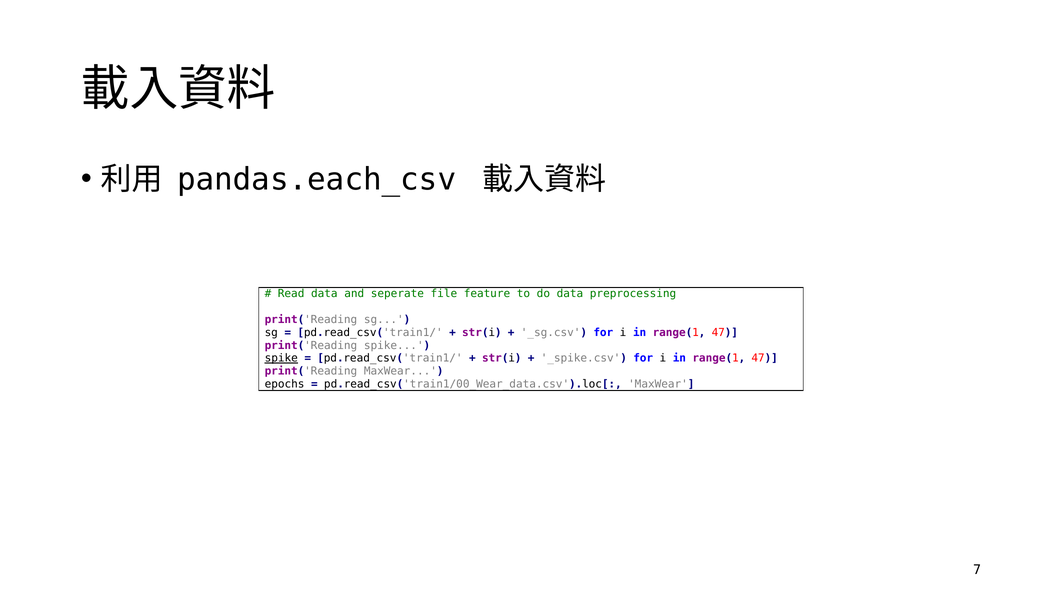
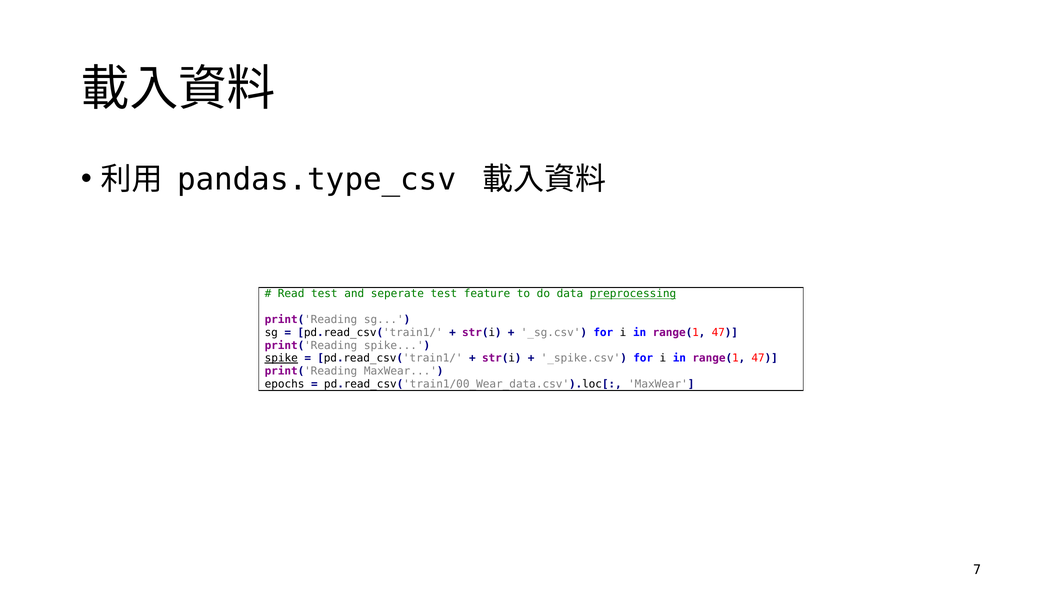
pandas.each_csv: pandas.each_csv -> pandas.type_csv
Read data: data -> test
seperate file: file -> test
preprocessing underline: none -> present
